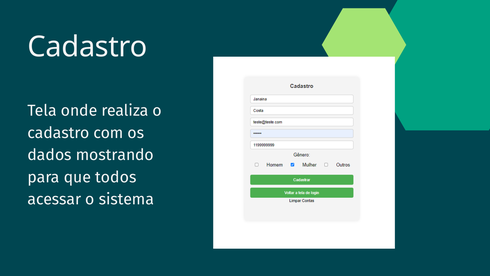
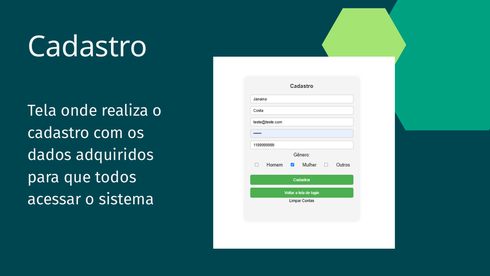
mostrando: mostrando -> adquiridos
